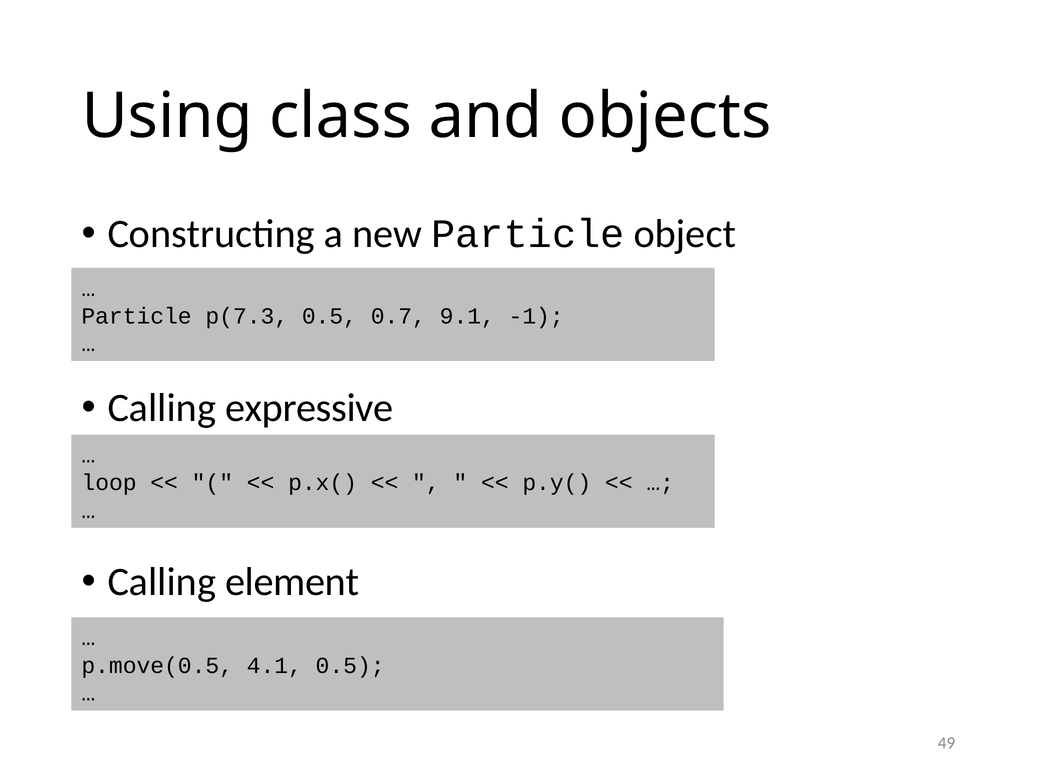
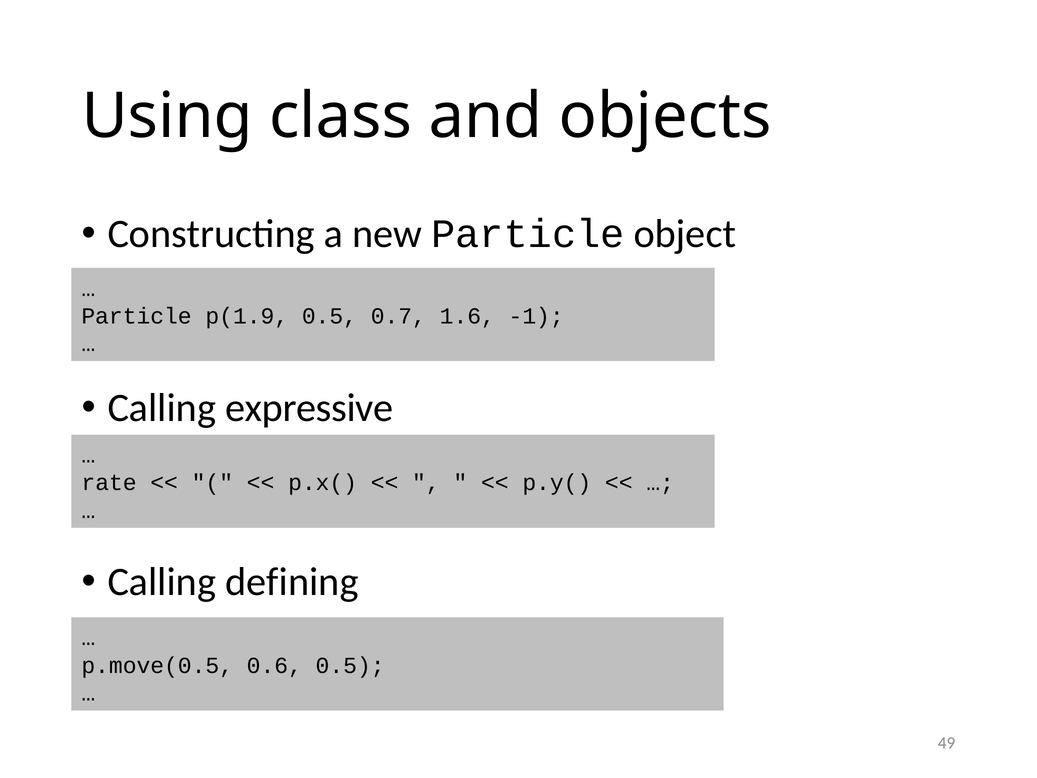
p(7.3: p(7.3 -> p(1.9
9.1: 9.1 -> 1.6
loop: loop -> rate
element: element -> defining
4.1: 4.1 -> 0.6
